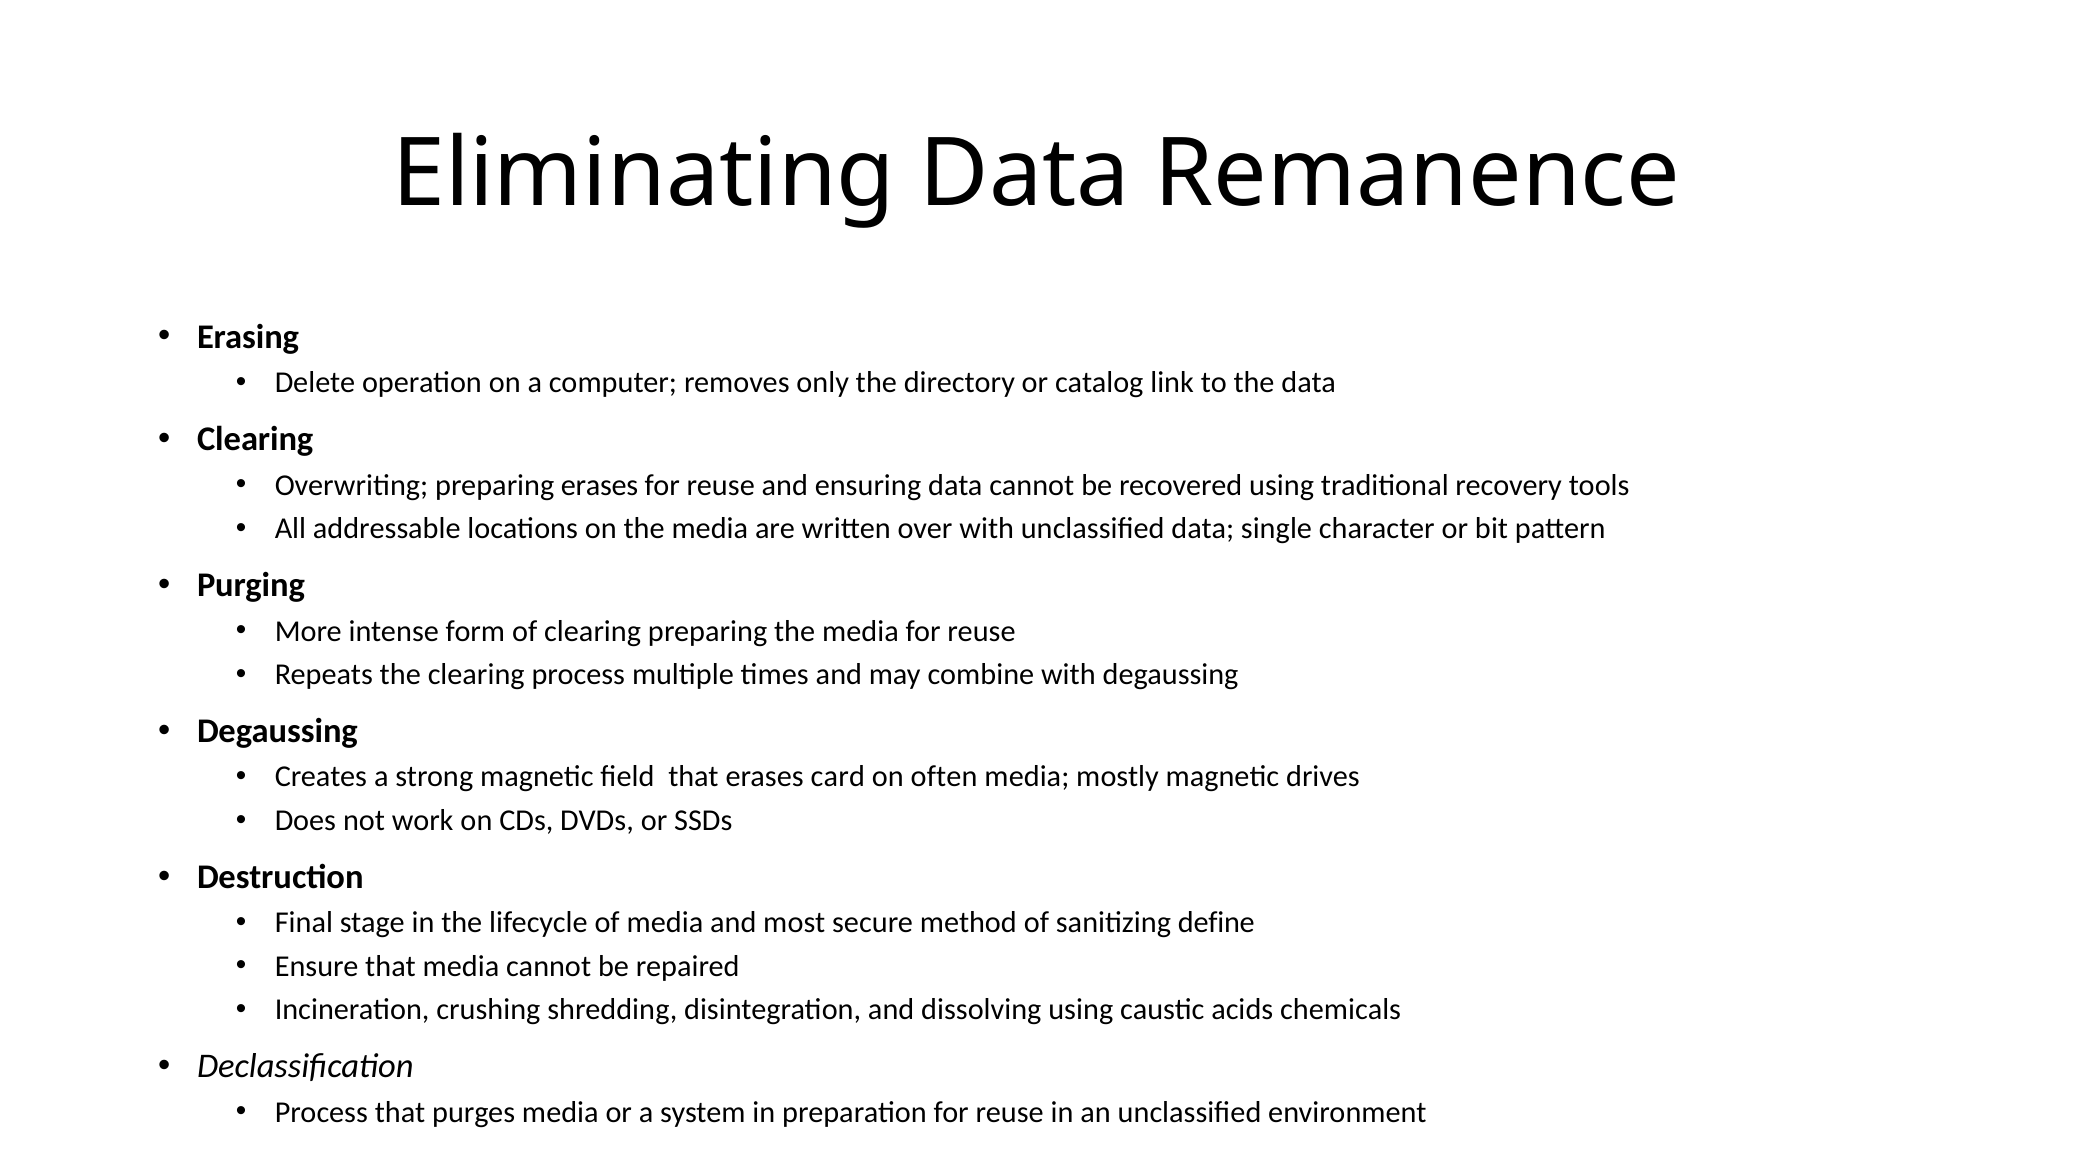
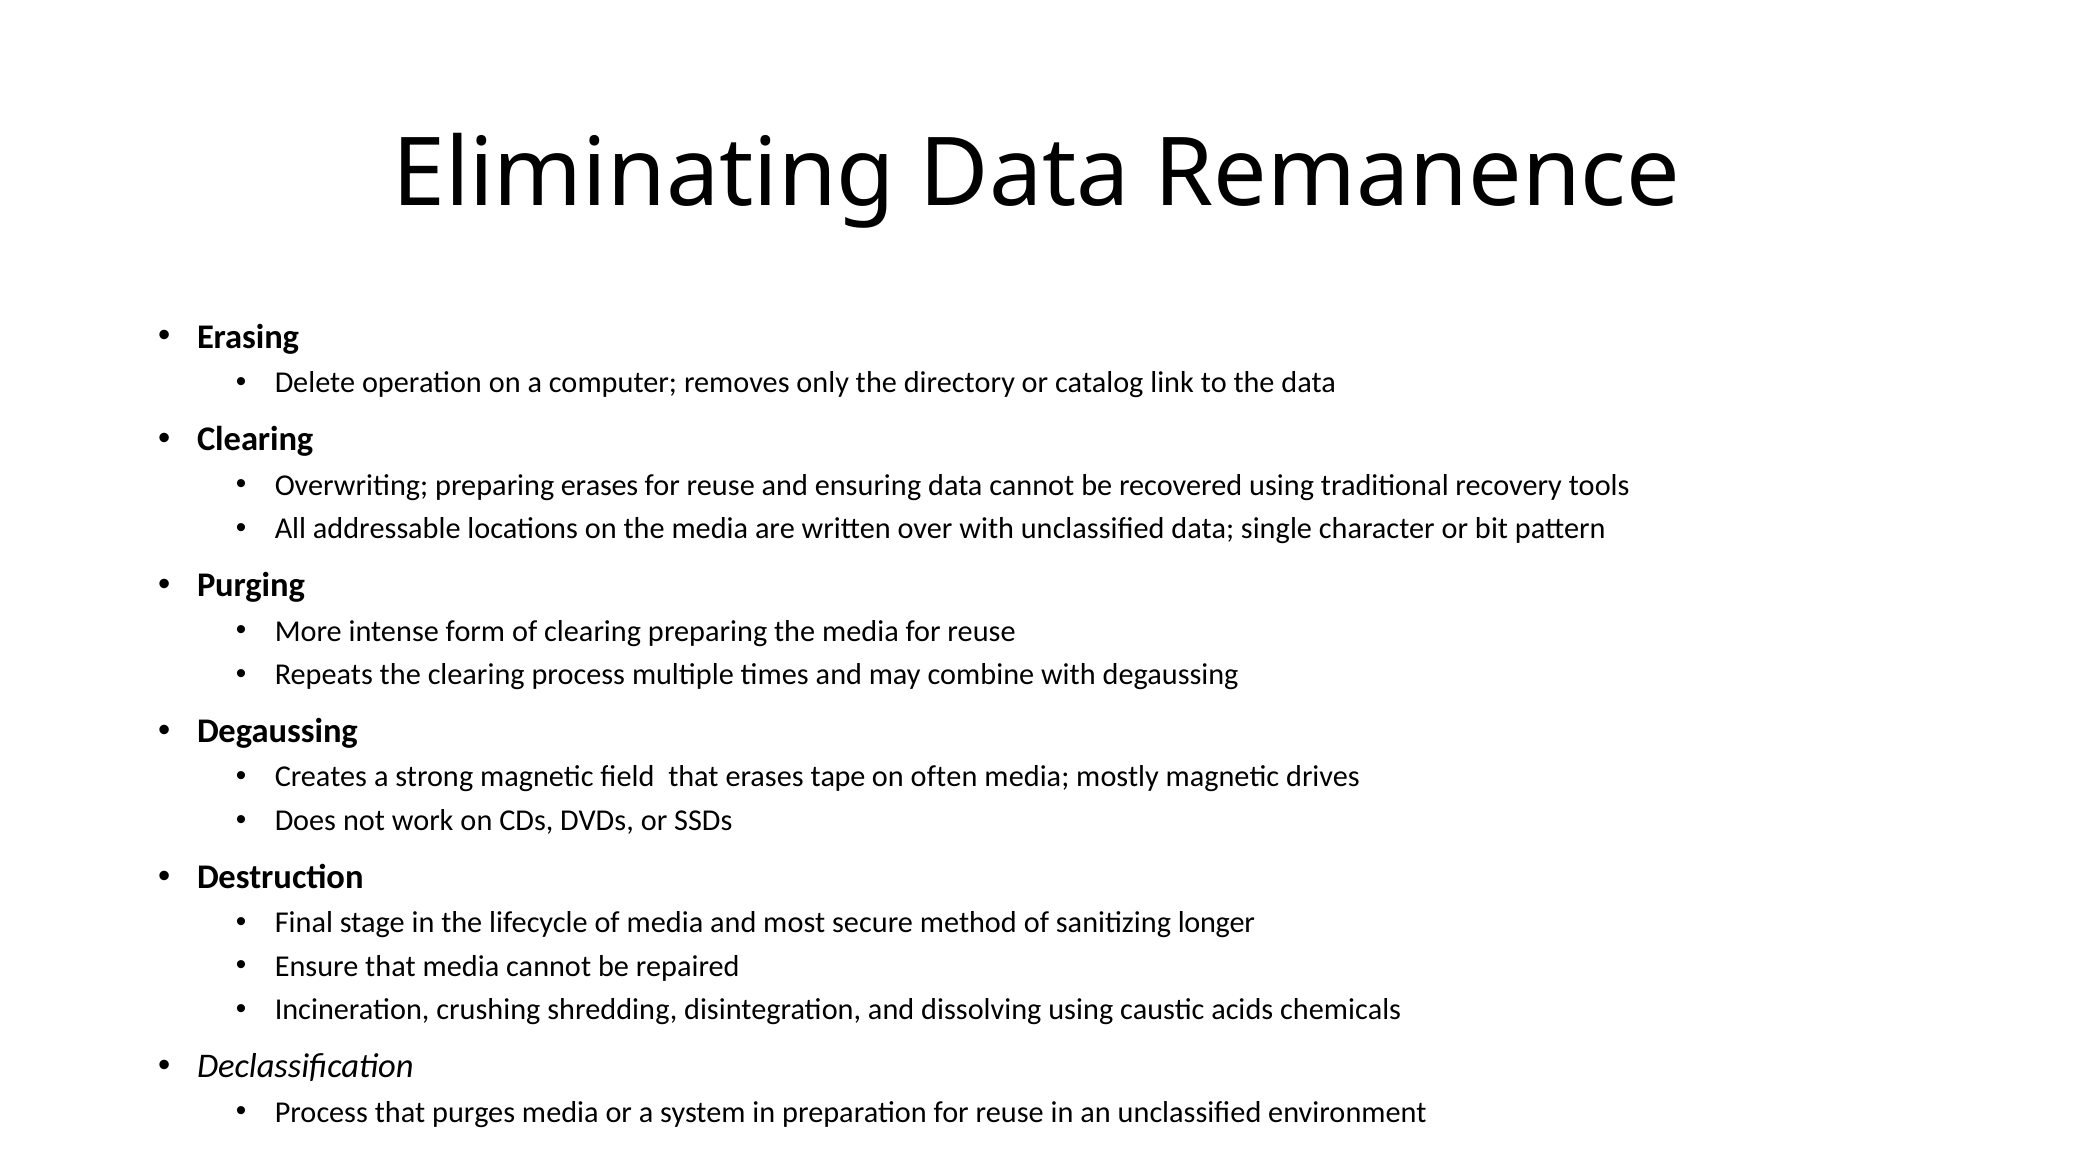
card: card -> tape
define: define -> longer
